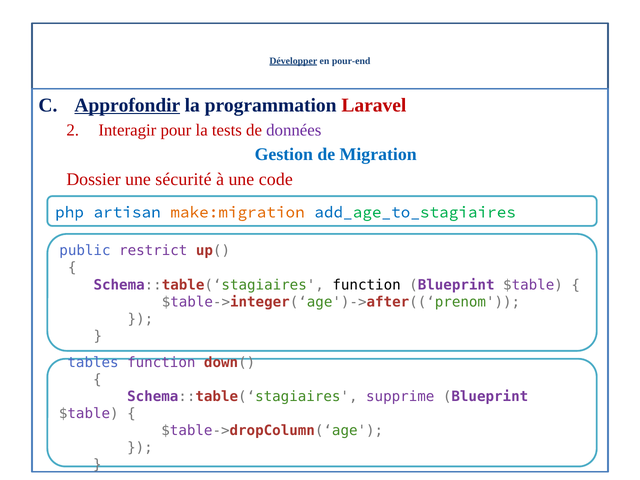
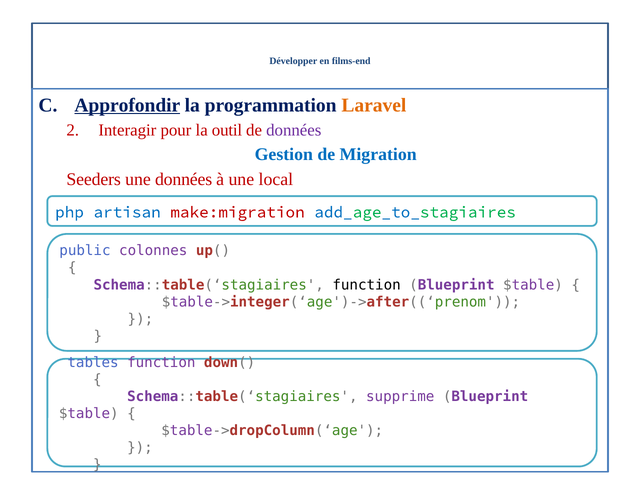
Développer underline: present -> none
pour-end: pour-end -> films-end
Laravel colour: red -> orange
tests: tests -> outil
Dossier: Dossier -> Seeders
une sécurité: sécurité -> données
code: code -> local
make:migration colour: orange -> red
restrict: restrict -> colonnes
